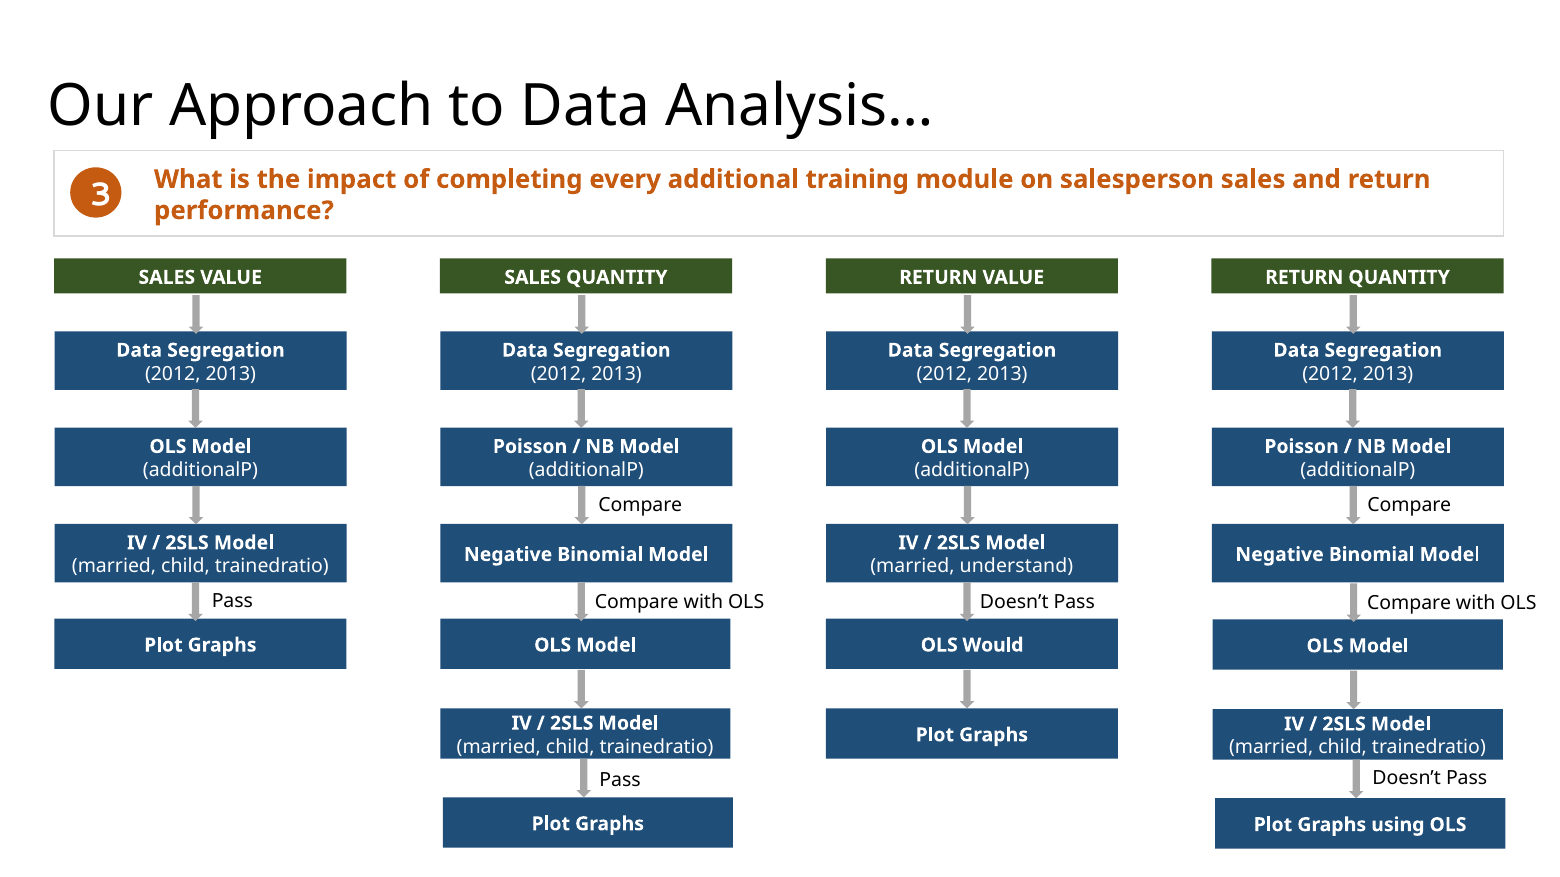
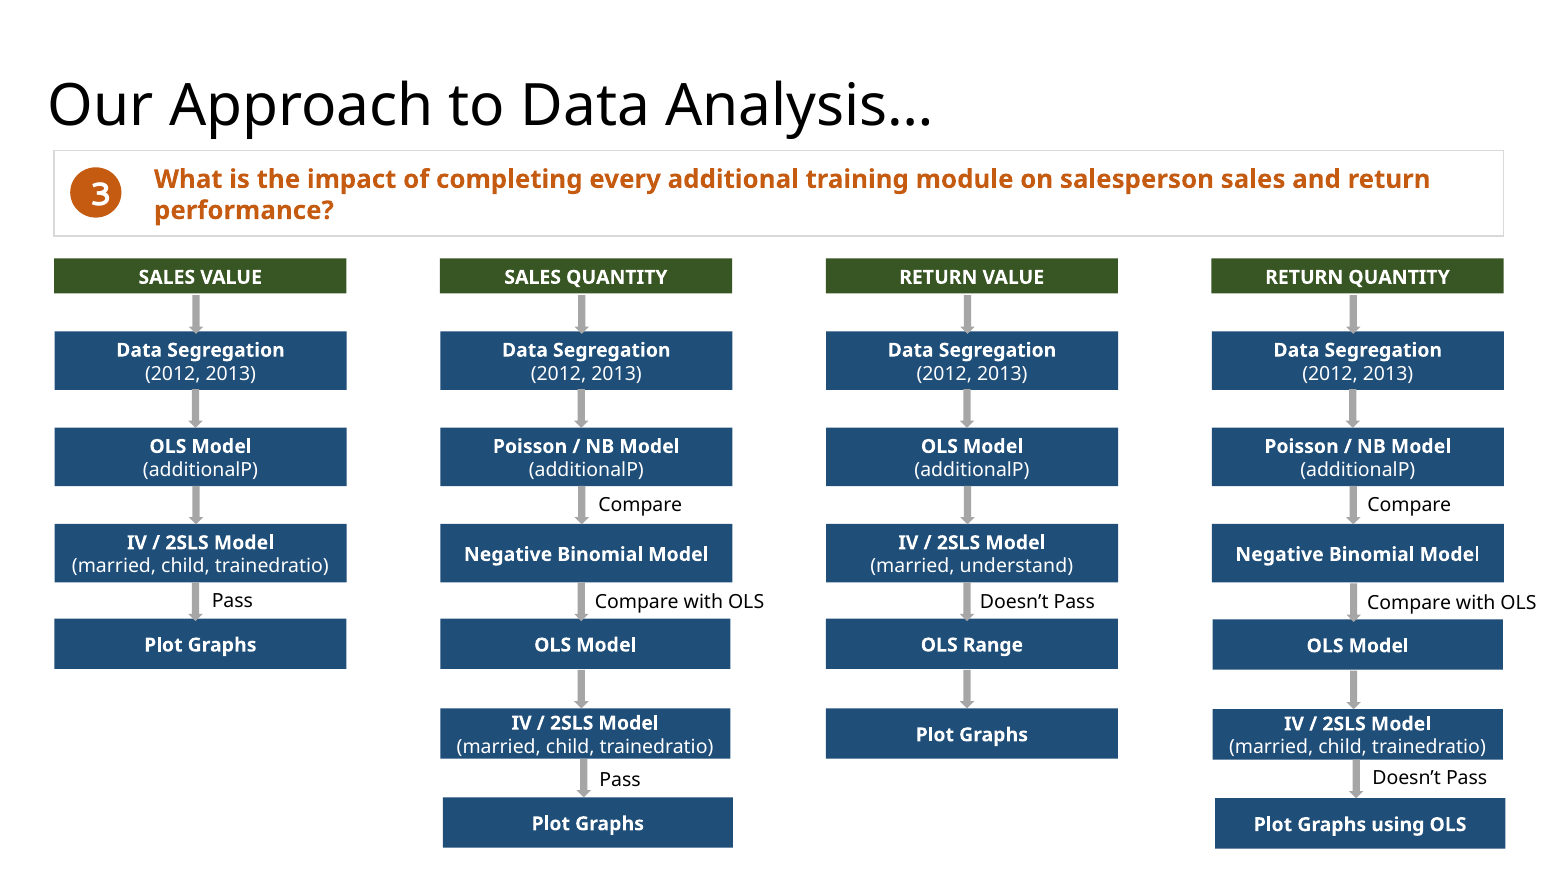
Would: Would -> Range
